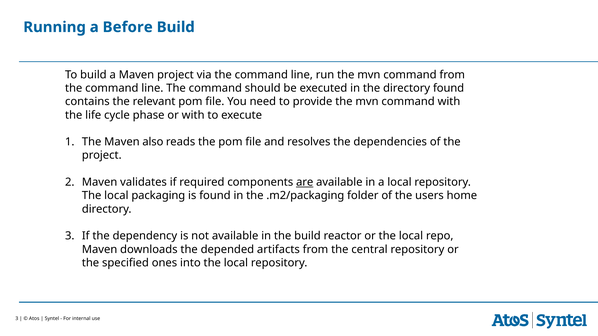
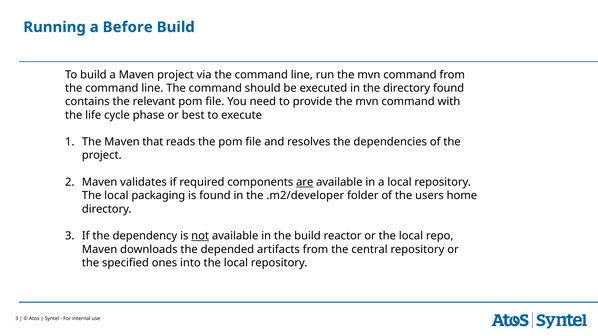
or with: with -> best
also: also -> that
.m2/packaging: .m2/packaging -> .m2/developer
not underline: none -> present
